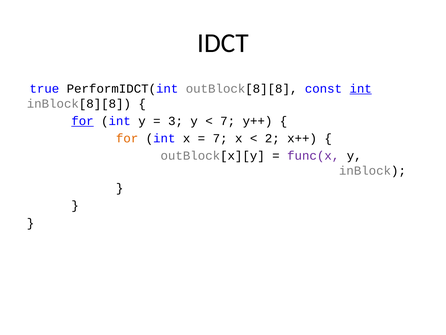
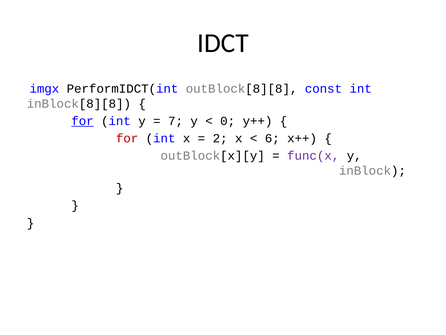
true: true -> imgx
int at (361, 89) underline: present -> none
3: 3 -> 7
7 at (228, 121): 7 -> 0
for at (127, 138) colour: orange -> red
7 at (220, 138): 7 -> 2
2: 2 -> 6
